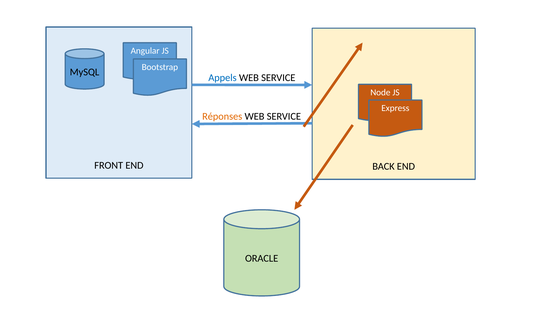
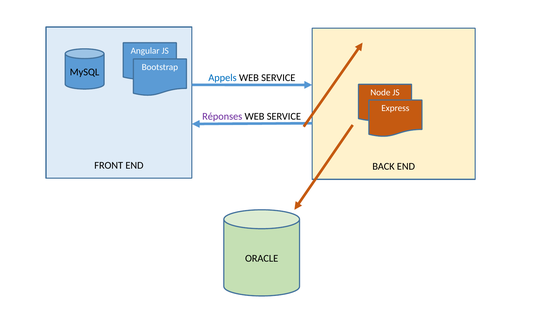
Réponses colour: orange -> purple
